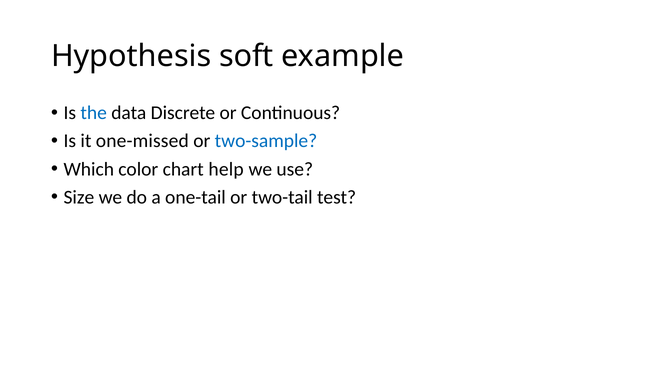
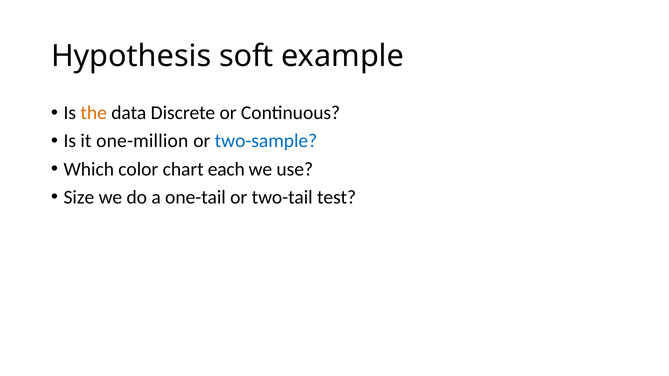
the colour: blue -> orange
one-missed: one-missed -> one-million
help: help -> each
